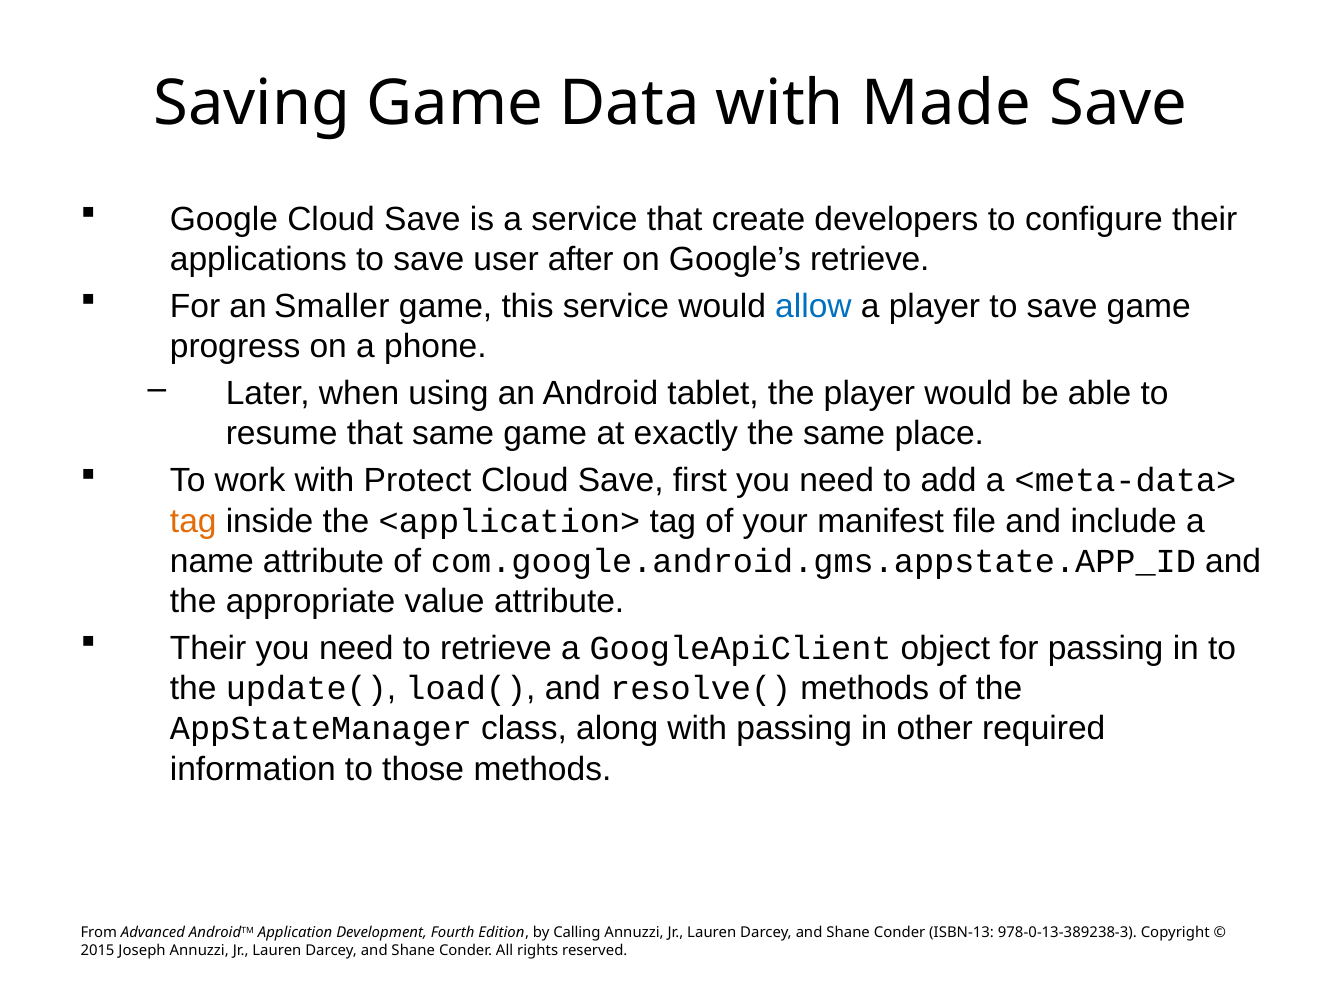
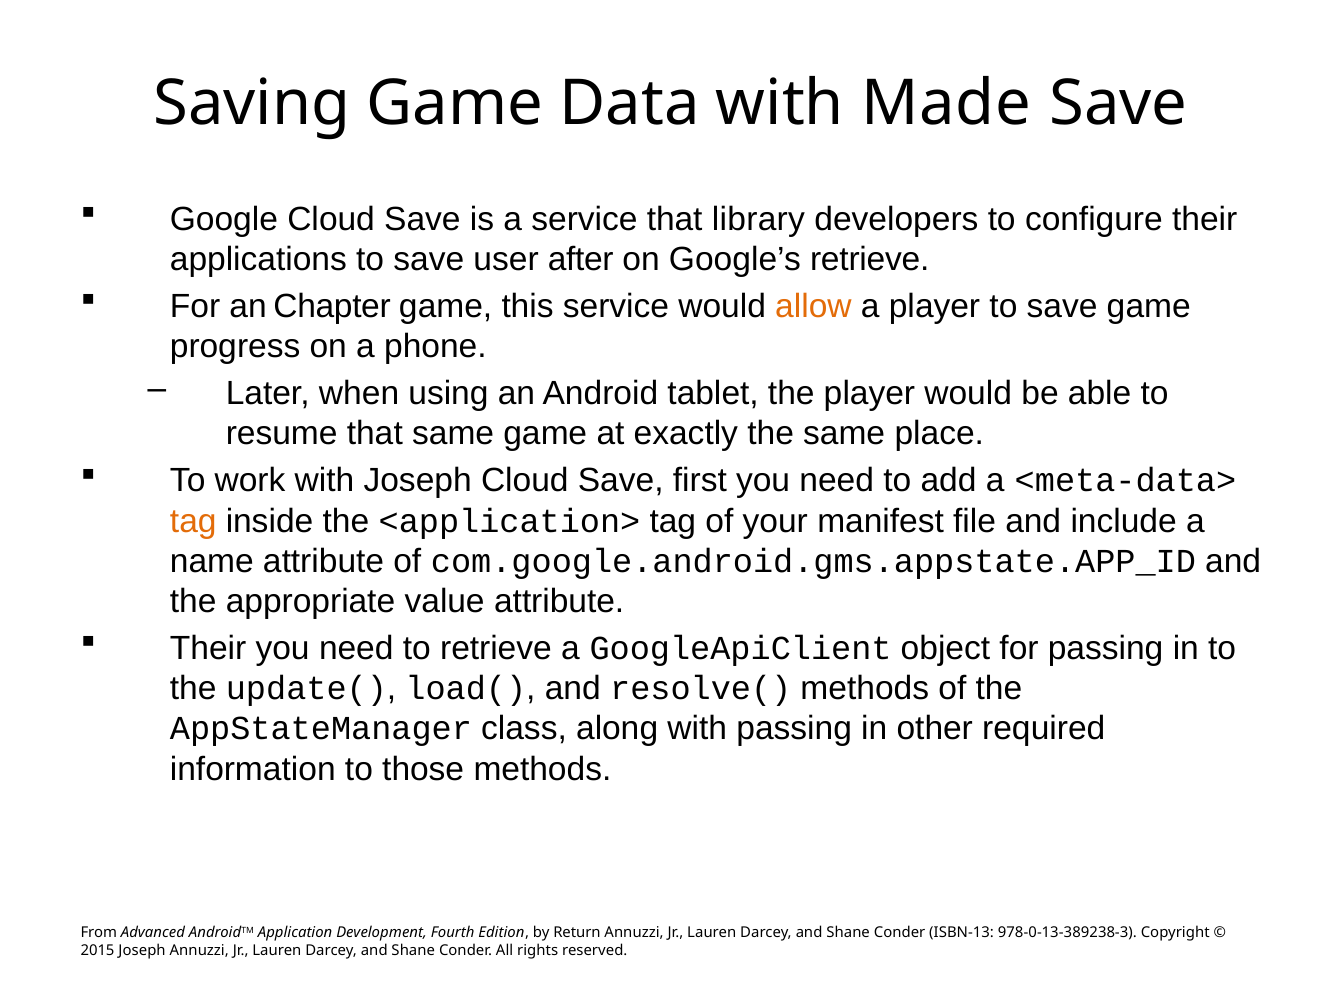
create: create -> library
Smaller: Smaller -> Chapter
allow colour: blue -> orange
with Protect: Protect -> Joseph
Calling: Calling -> Return
